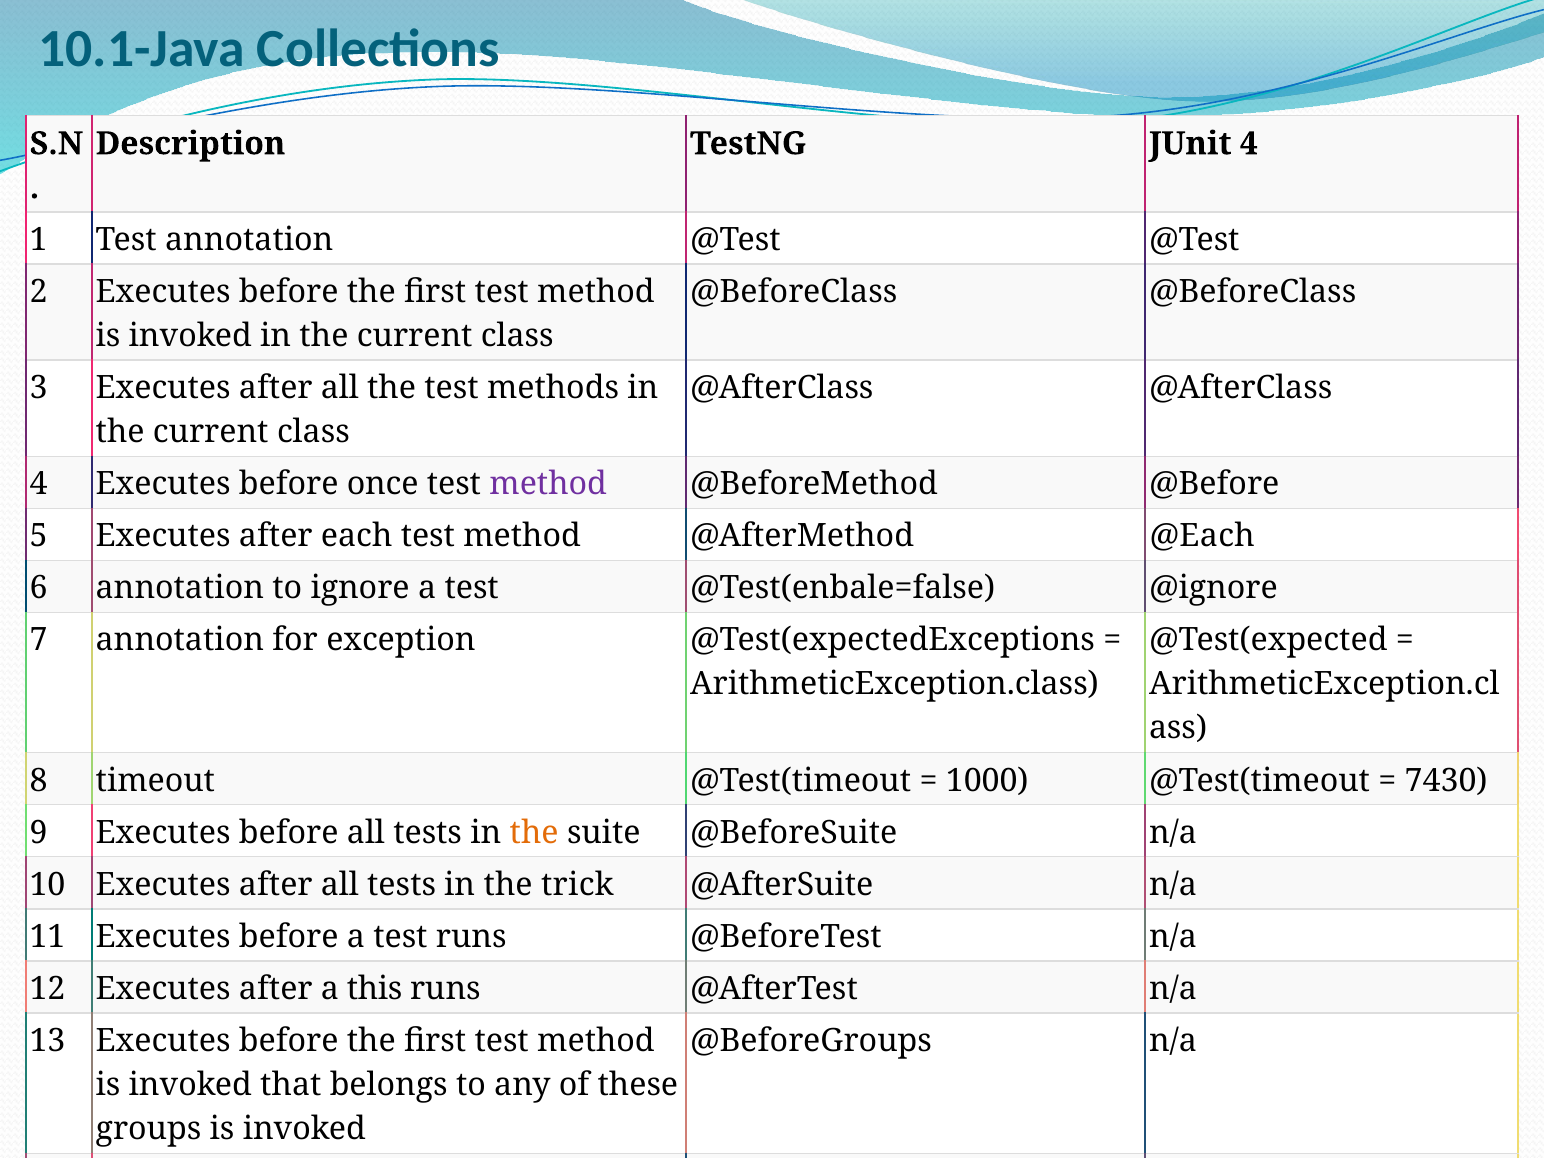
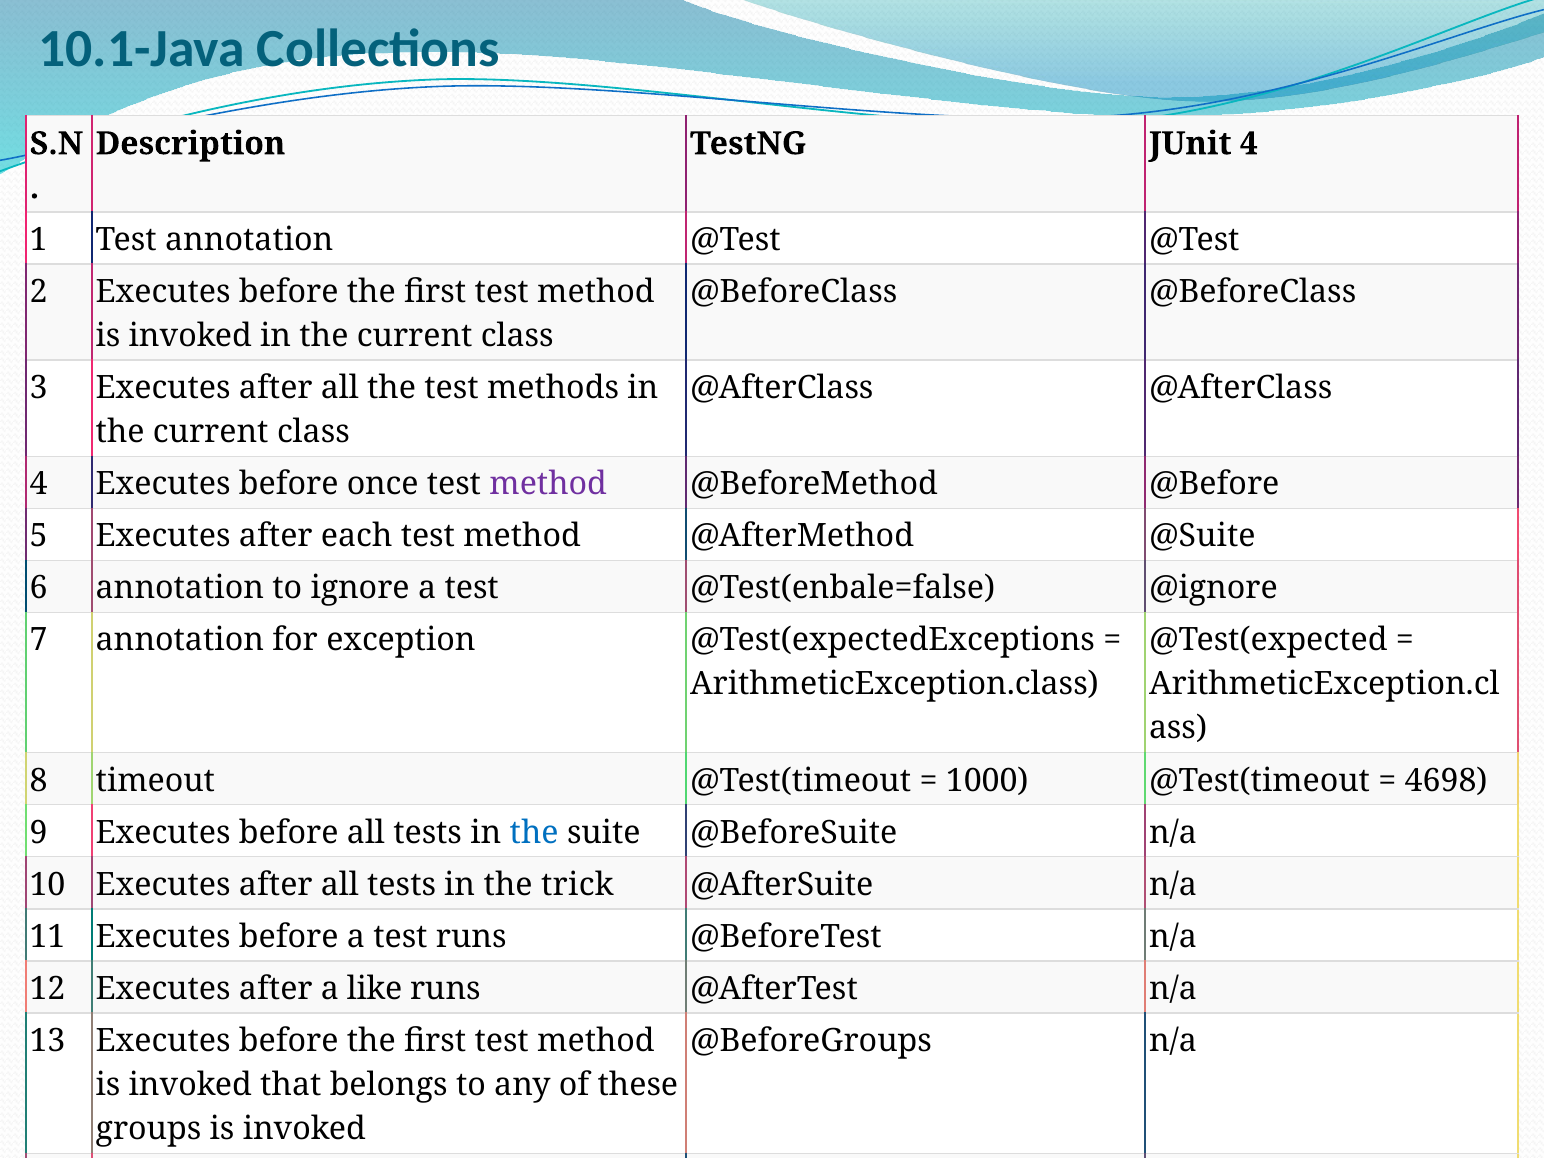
@Each: @Each -> @Suite
7430: 7430 -> 4698
the at (534, 833) colour: orange -> blue
this: this -> like
